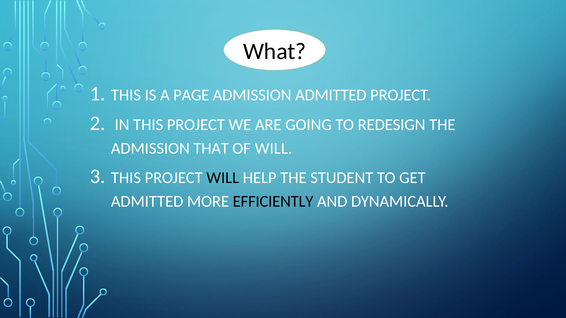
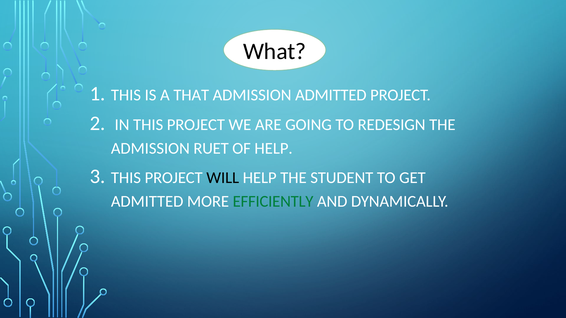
PAGE: PAGE -> THAT
THAT: THAT -> RUET
OF WILL: WILL -> HELP
EFFICIENTLY colour: black -> green
